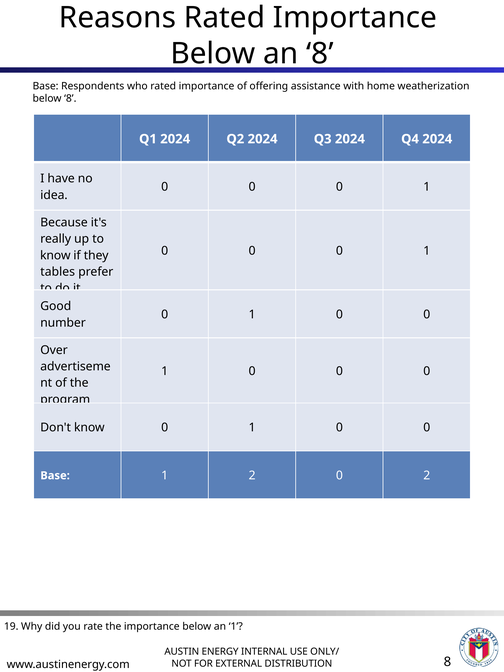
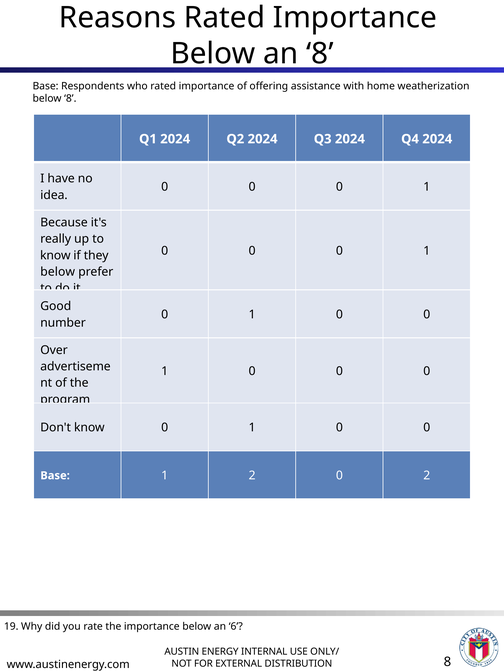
tables at (58, 272): tables -> below
an 1: 1 -> 6
